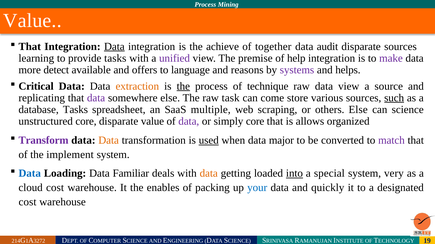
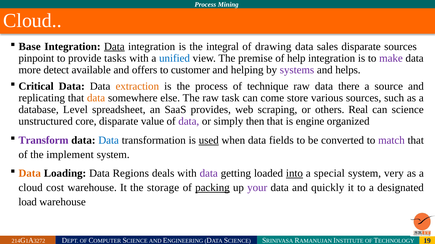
Value at (32, 21): Value -> Cloud
That at (30, 47): That -> Base
achieve: achieve -> integral
together: together -> drawing
audit: audit -> sales
learning: learning -> pinpoint
unified colour: purple -> blue
language: language -> customer
reasons: reasons -> helping
the at (183, 86) underline: present -> none
data view: view -> there
data at (96, 98) colour: purple -> orange
such underline: present -> none
database Tasks: Tasks -> Level
multiple: multiple -> provides
others Else: Else -> Real
simply core: core -> then
allows: allows -> engine
Data at (109, 141) colour: orange -> blue
major: major -> fields
Data at (30, 174) colour: blue -> orange
Familiar: Familiar -> Regions
data at (209, 174) colour: orange -> purple
enables: enables -> storage
packing underline: none -> present
your colour: blue -> purple
cost at (28, 203): cost -> load
